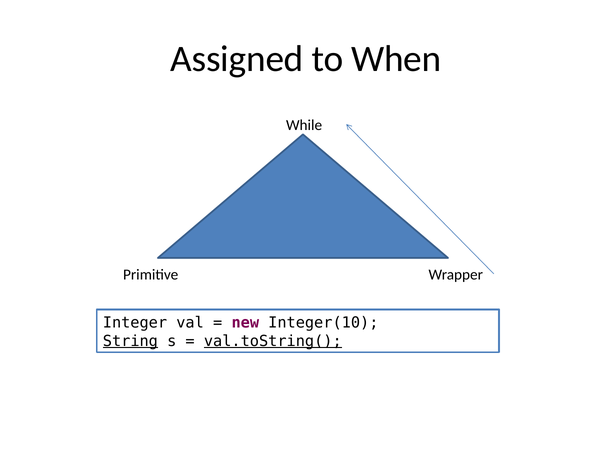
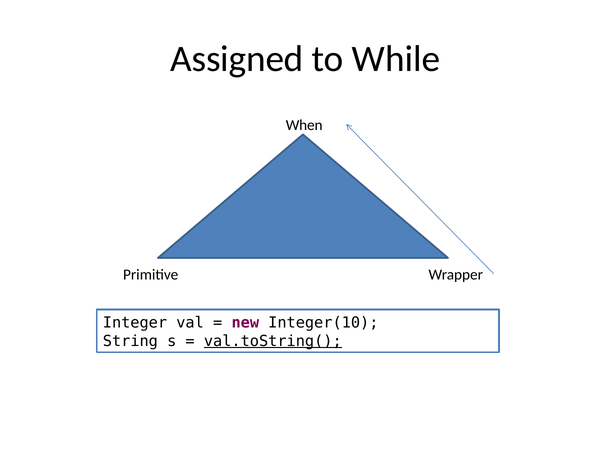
When: When -> While
While: While -> When
String underline: present -> none
